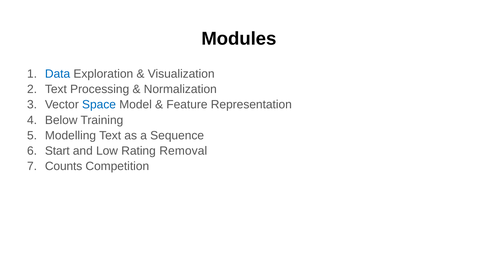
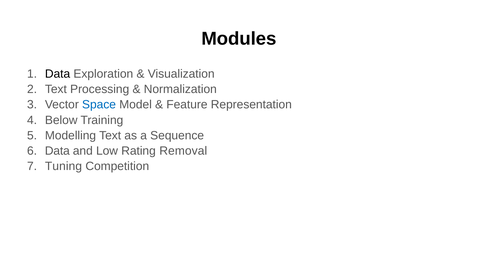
Data at (58, 74) colour: blue -> black
Start at (57, 151): Start -> Data
Counts: Counts -> Tuning
